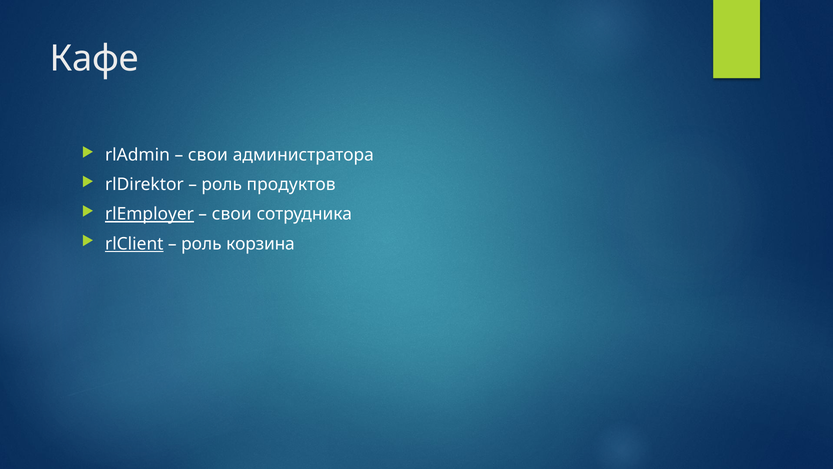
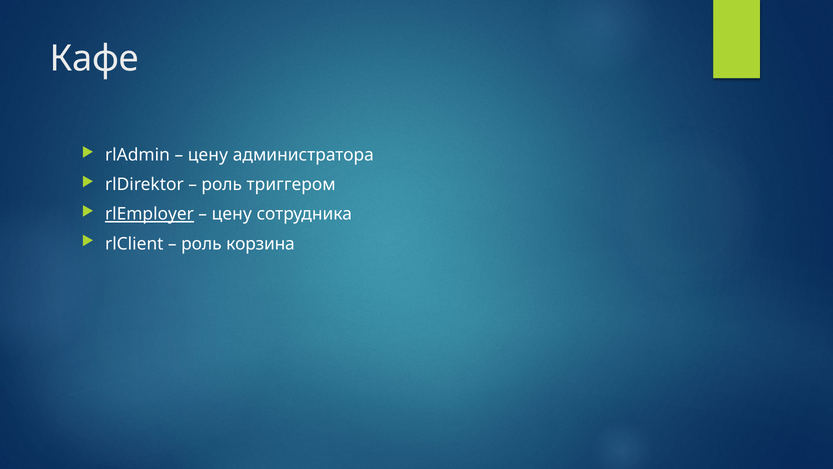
свои at (208, 155): свои -> цену
продуктов: продуктов -> триггером
свои at (232, 214): свои -> цену
rlClient underline: present -> none
